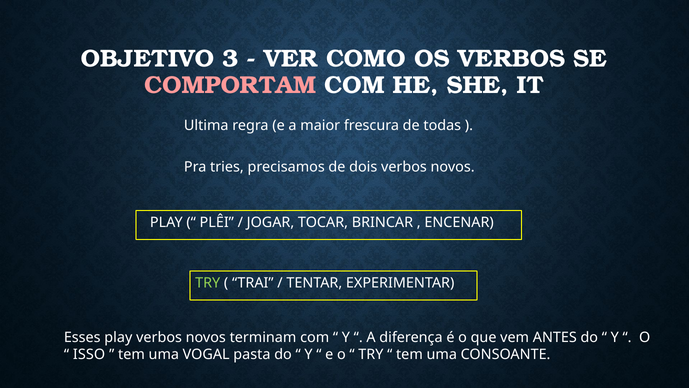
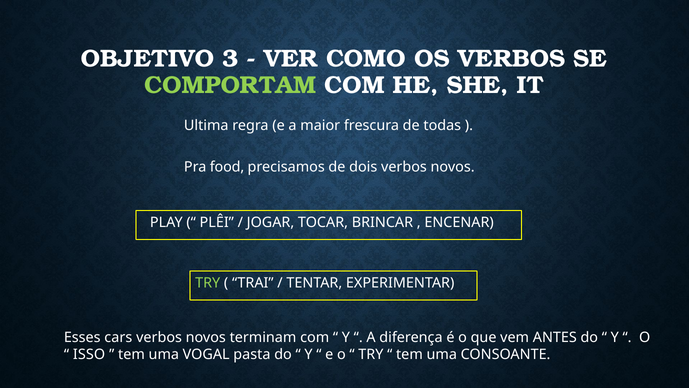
COMPORTAM colour: pink -> light green
tries: tries -> food
Esses play: play -> cars
